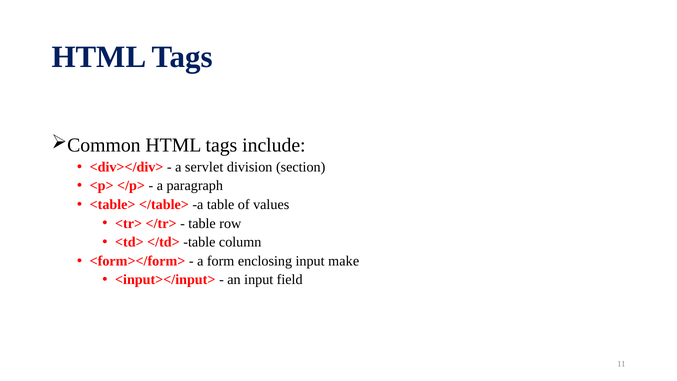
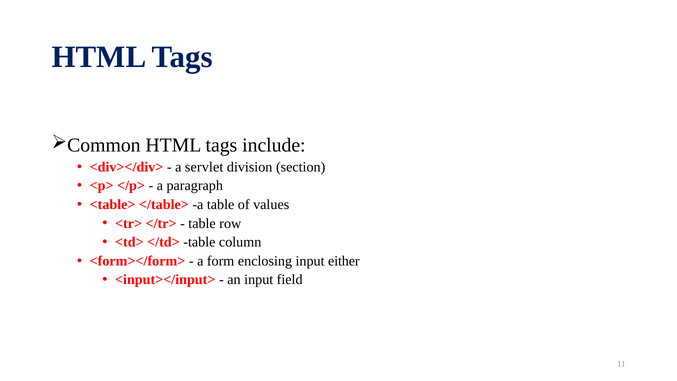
make: make -> either
